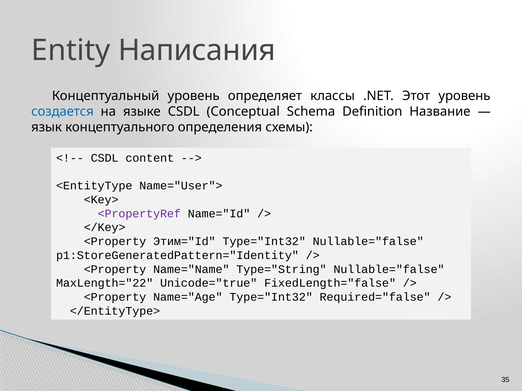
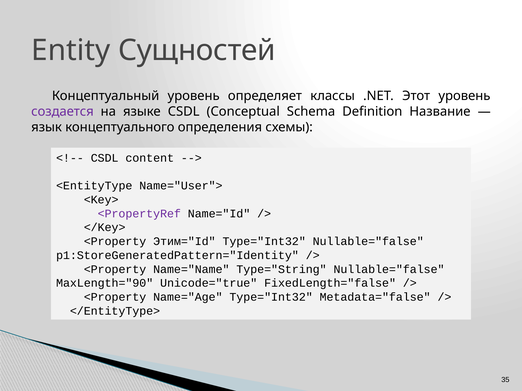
Написания: Написания -> Сущностей
создается colour: blue -> purple
MaxLength="22: MaxLength="22 -> MaxLength="90
Required="false: Required="false -> Metadata="false
